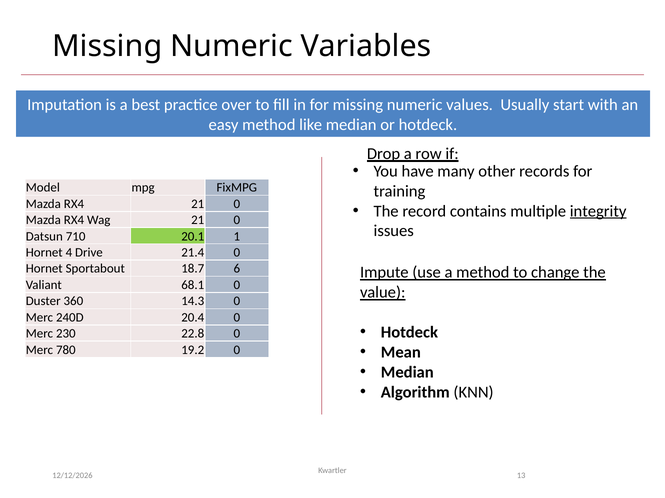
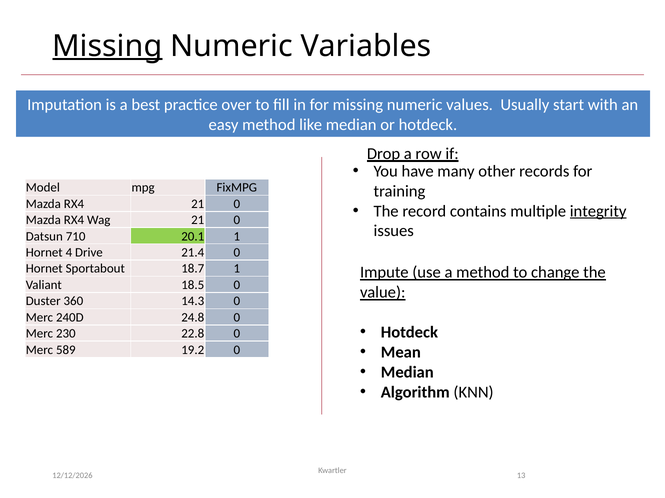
Missing at (107, 46) underline: none -> present
18.7 6: 6 -> 1
68.1: 68.1 -> 18.5
20.4: 20.4 -> 24.8
780: 780 -> 589
